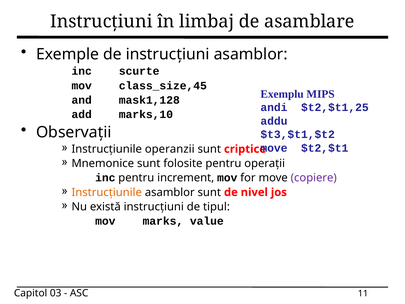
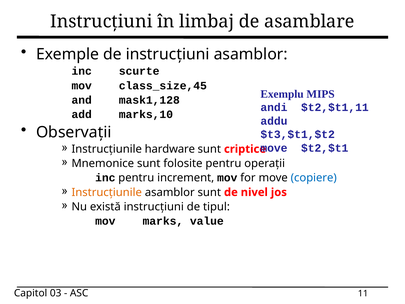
$t2,$t1,25: $t2,$t1,25 -> $t2,$t1,11
operanzii: operanzii -> hardware
copiere colour: purple -> blue
